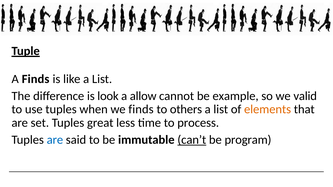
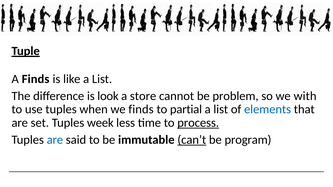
allow: allow -> store
example: example -> problem
valid: valid -> with
others: others -> partial
elements colour: orange -> blue
great: great -> week
process underline: none -> present
